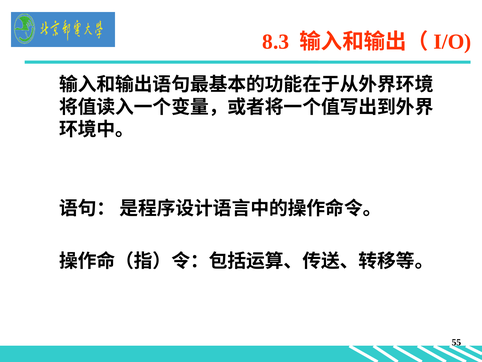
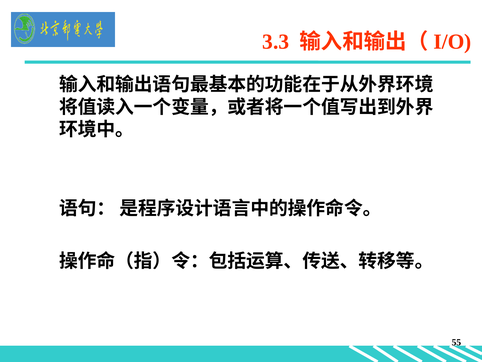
8.3: 8.3 -> 3.3
